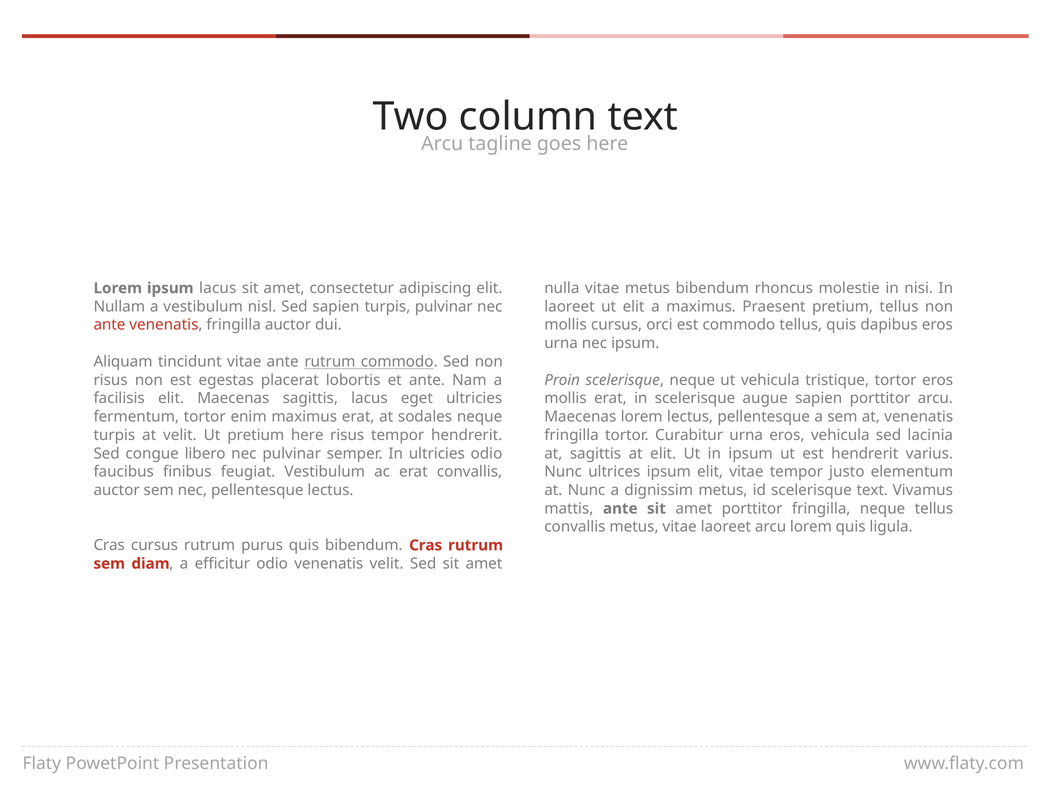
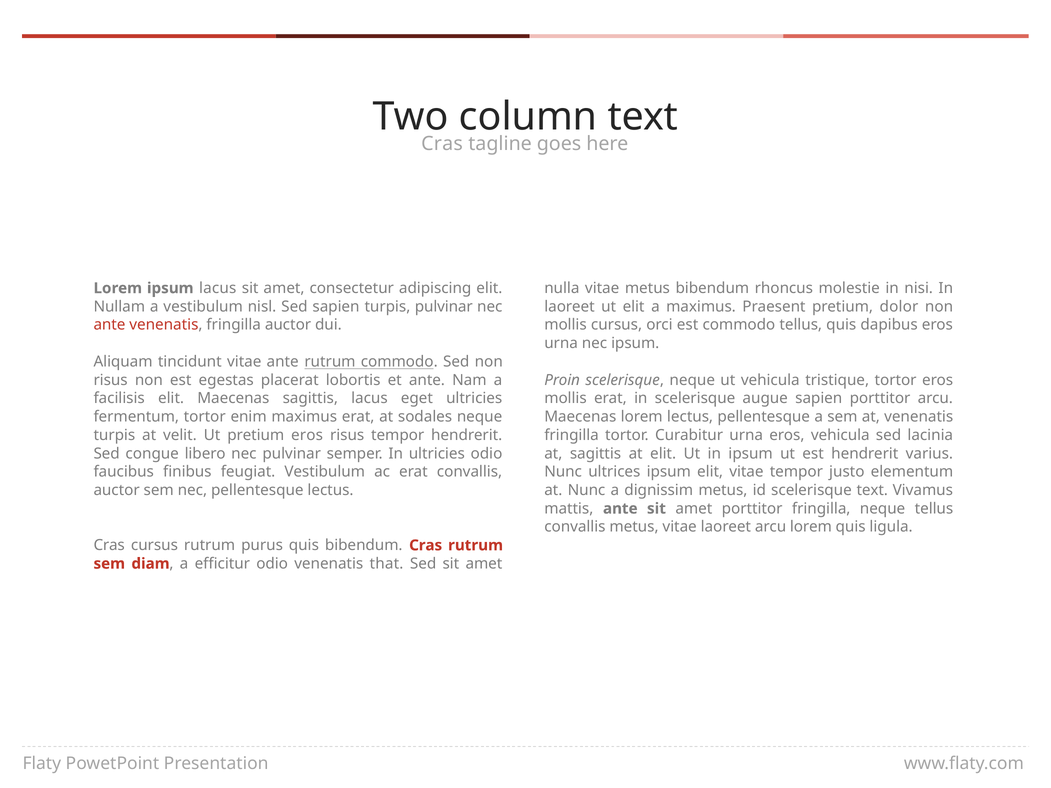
Arcu at (442, 144): Arcu -> Cras
pretium tellus: tellus -> dolor
pretium here: here -> eros
venenatis velit: velit -> that
